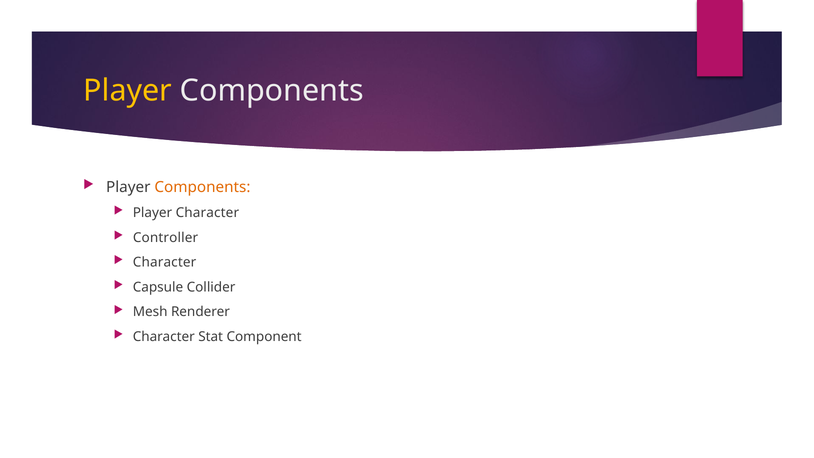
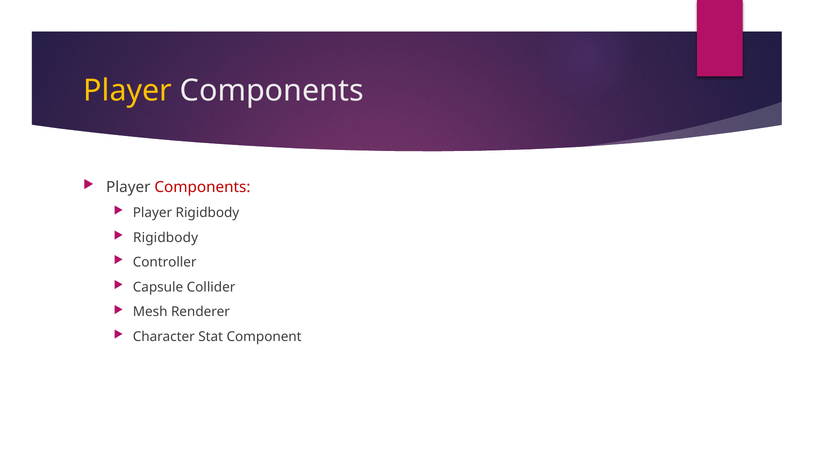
Components at (202, 187) colour: orange -> red
Player Character: Character -> Rigidbody
Controller at (166, 238): Controller -> Rigidbody
Character at (165, 262): Character -> Controller
